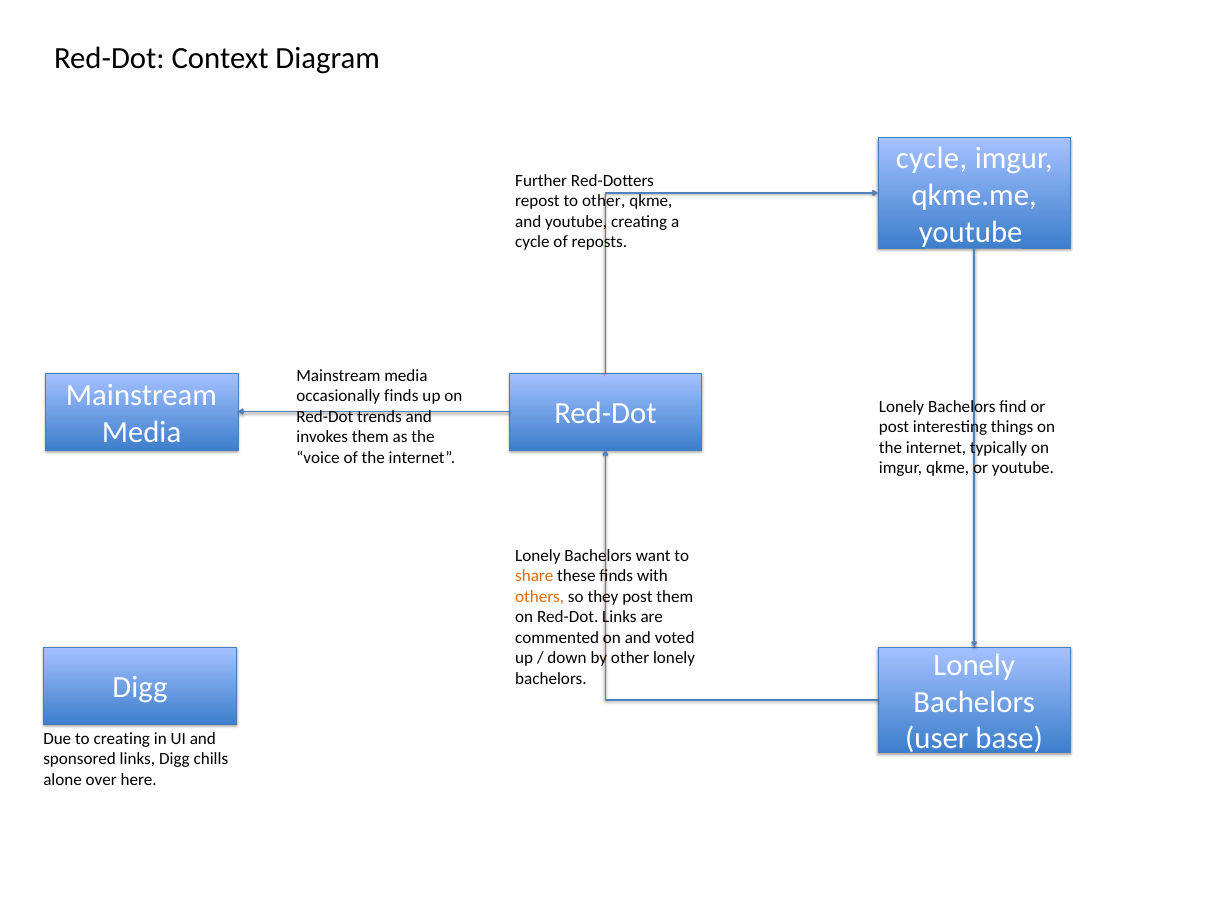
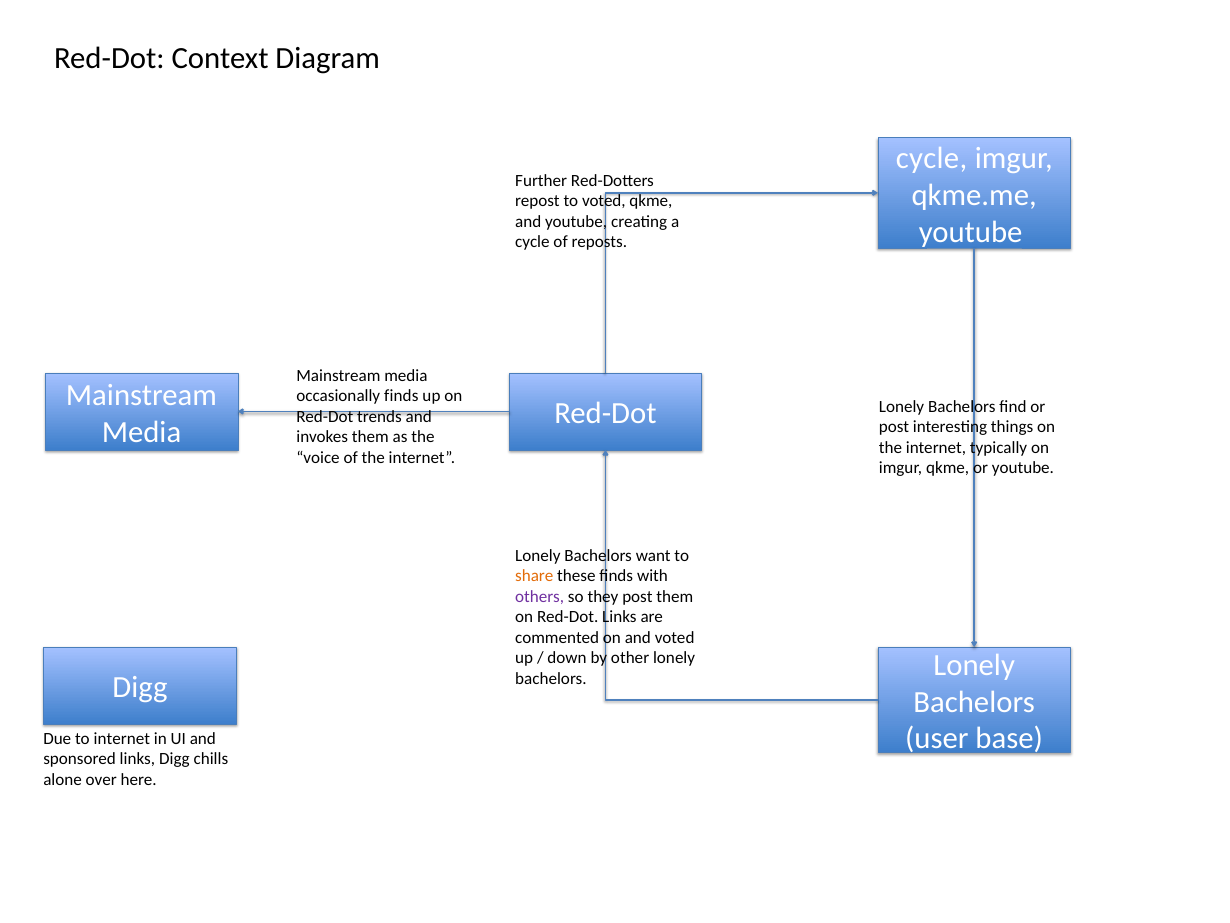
to other: other -> voted
others colour: orange -> purple
to creating: creating -> internet
